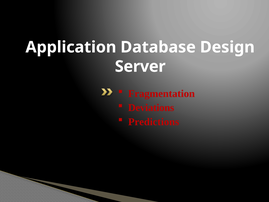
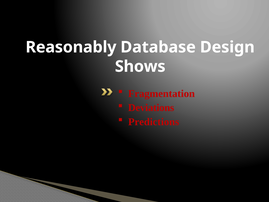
Application: Application -> Reasonably
Server: Server -> Shows
